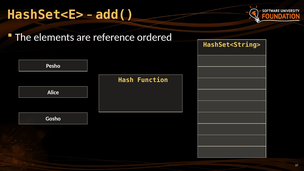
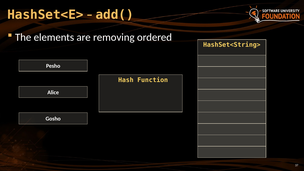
reference: reference -> removing
